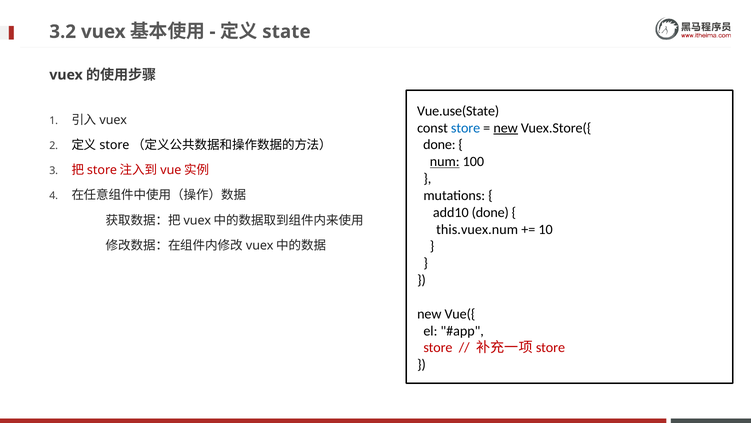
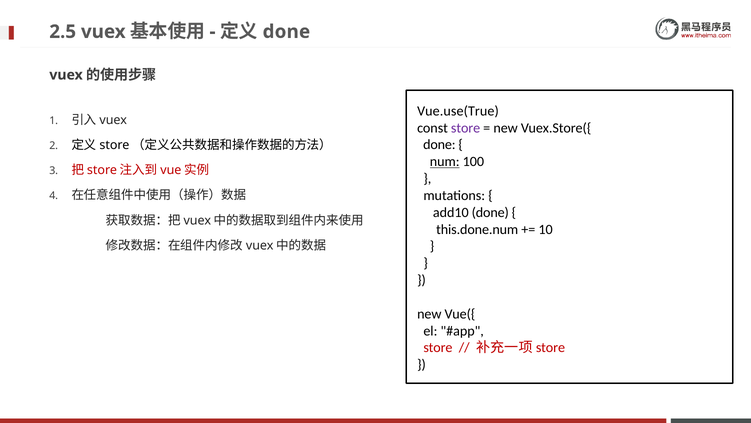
3.2: 3.2 -> 2.5
state at (286, 32): state -> done
Vue.use(State: Vue.use(State -> Vue.use(True
store at (466, 128) colour: blue -> purple
new at (506, 128) underline: present -> none
this.vuex.num: this.vuex.num -> this.done.num
